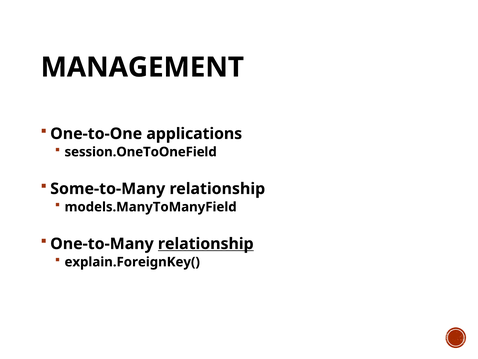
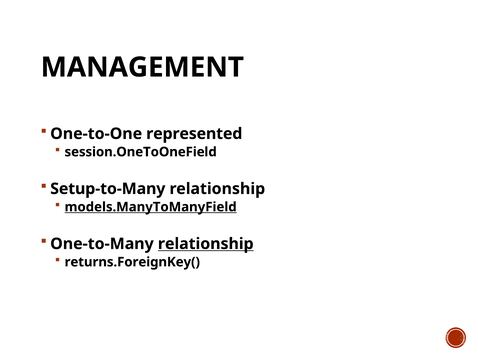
applications: applications -> represented
Some-to-Many: Some-to-Many -> Setup-to-Many
models.ManyToManyField underline: none -> present
explain.ForeignKey(: explain.ForeignKey( -> returns.ForeignKey(
